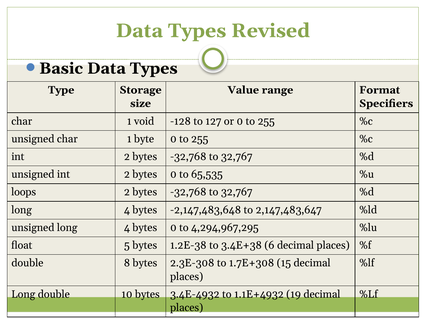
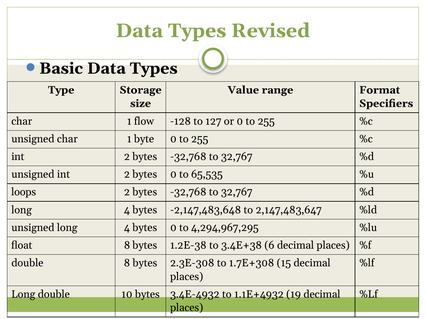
void: void -> flow
float 5: 5 -> 8
